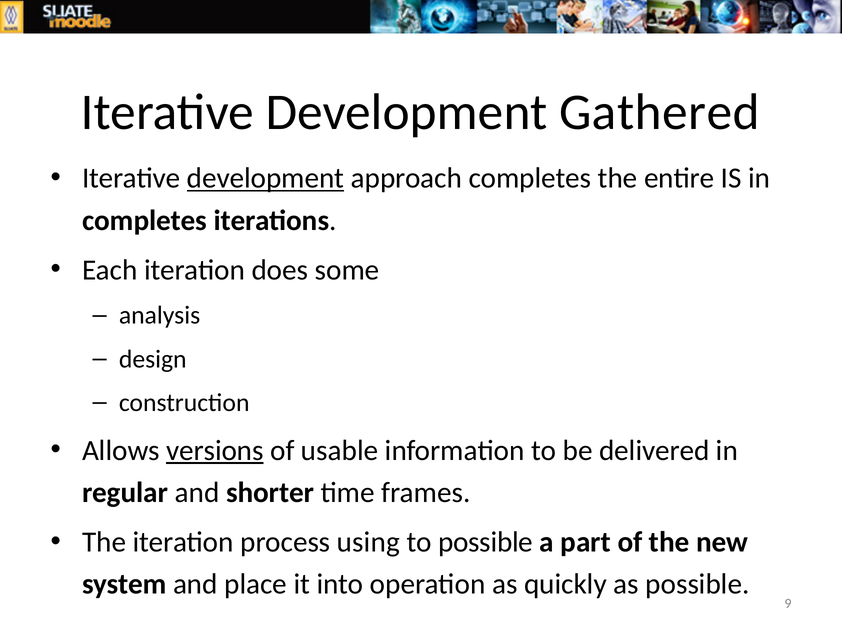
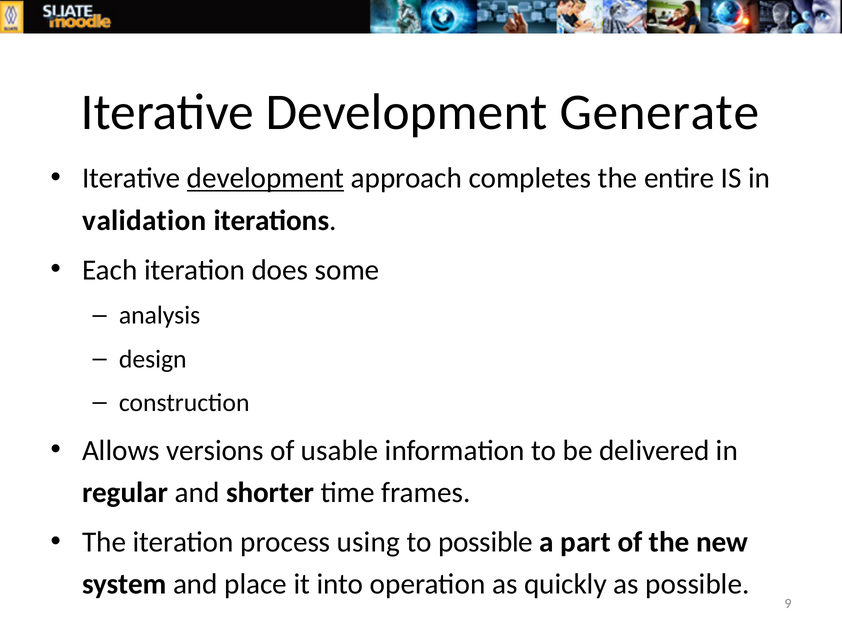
Gathered: Gathered -> Generate
completes at (145, 220): completes -> validation
versions underline: present -> none
